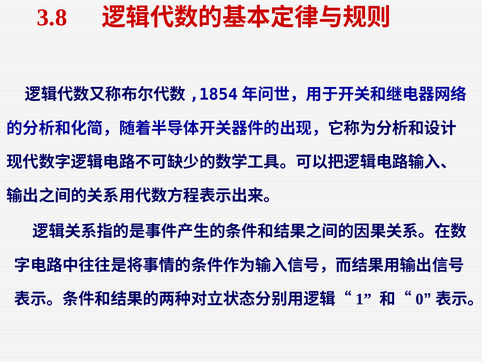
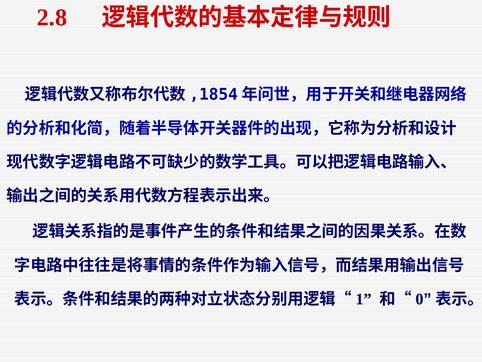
3.8: 3.8 -> 2.8
